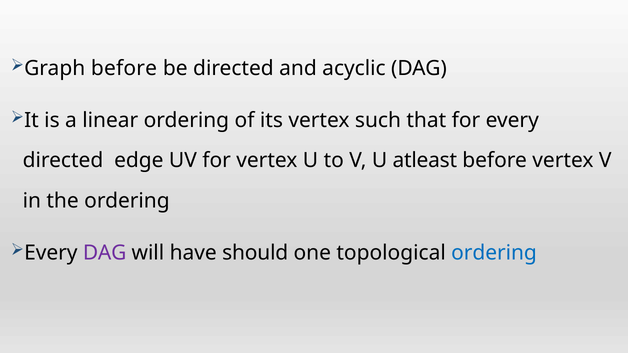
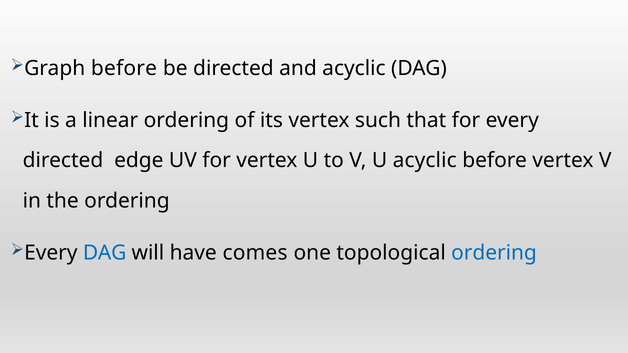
U atleast: atleast -> acyclic
DAG at (105, 253) colour: purple -> blue
should: should -> comes
